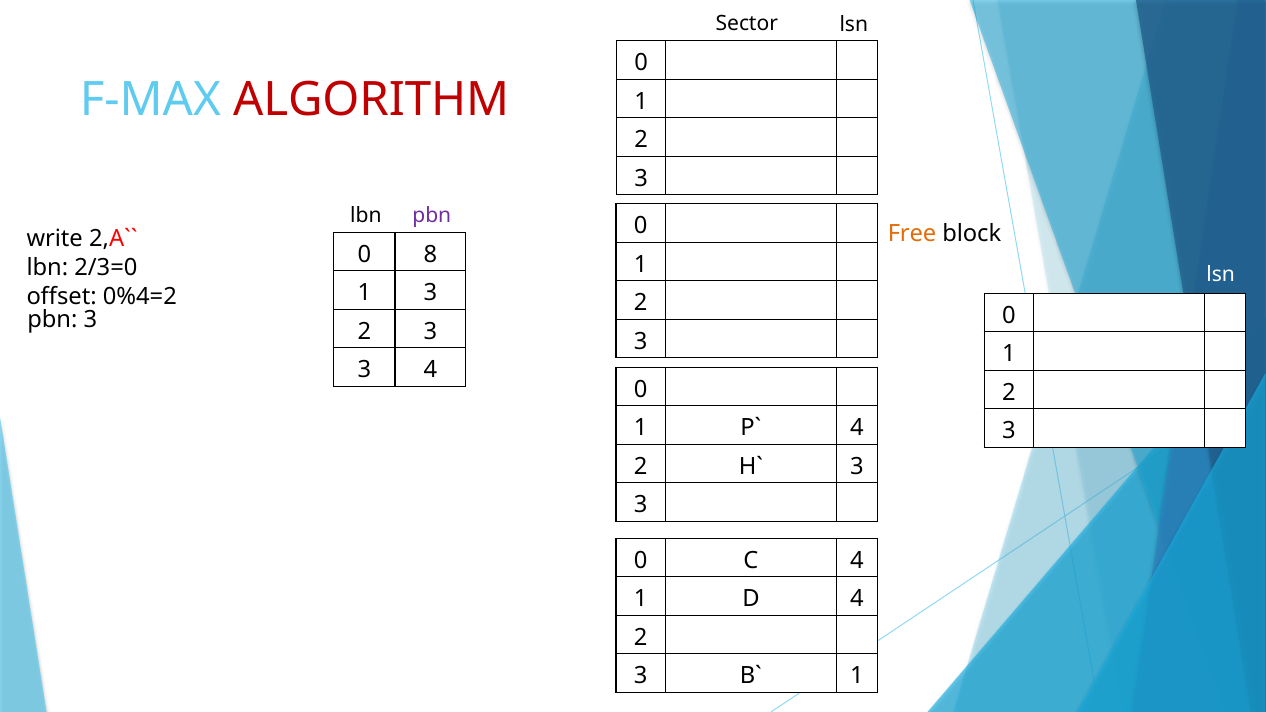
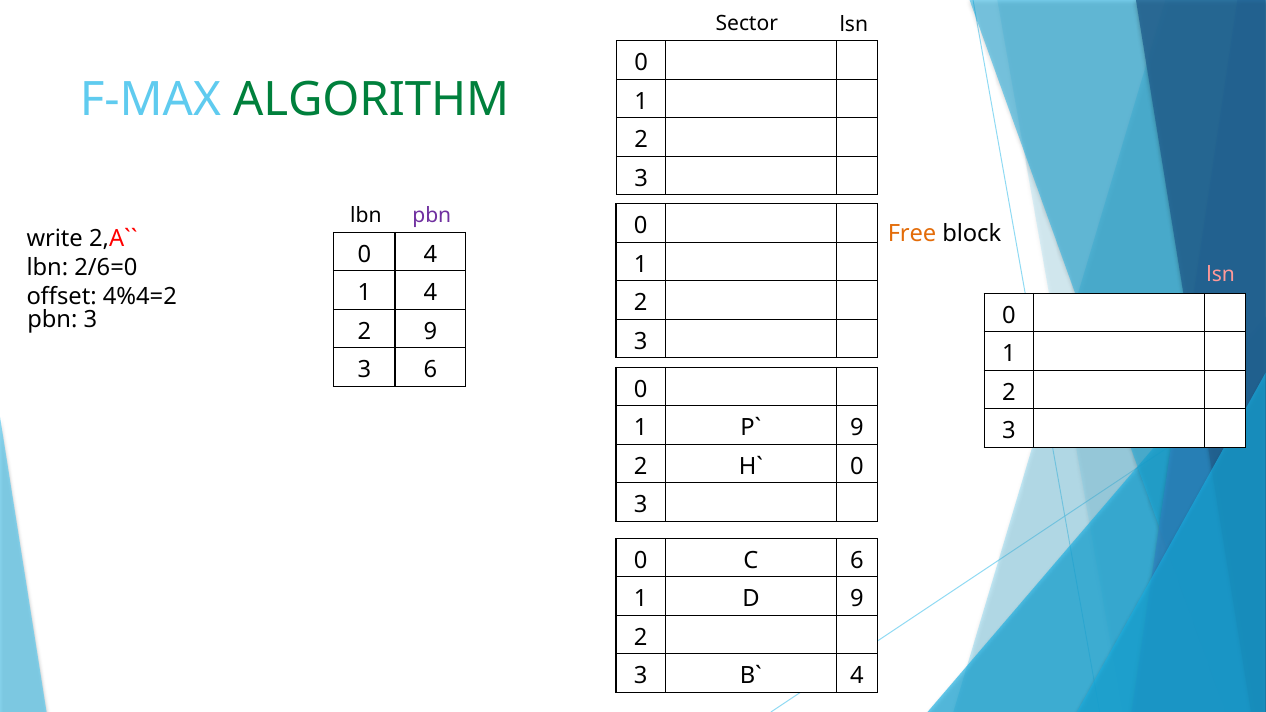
ALGORITHM colour: red -> green
0 8: 8 -> 4
2/3=0: 2/3=0 -> 2/6=0
lsn at (1221, 275) colour: white -> pink
1 3: 3 -> 4
0%4=2: 0%4=2 -> 4%4=2
3 at (430, 332): 3 -> 9
3 4: 4 -> 6
4 at (857, 428): 4 -> 9
3 at (857, 467): 3 -> 0
C 4: 4 -> 6
D 4: 4 -> 9
1 at (857, 676): 1 -> 4
